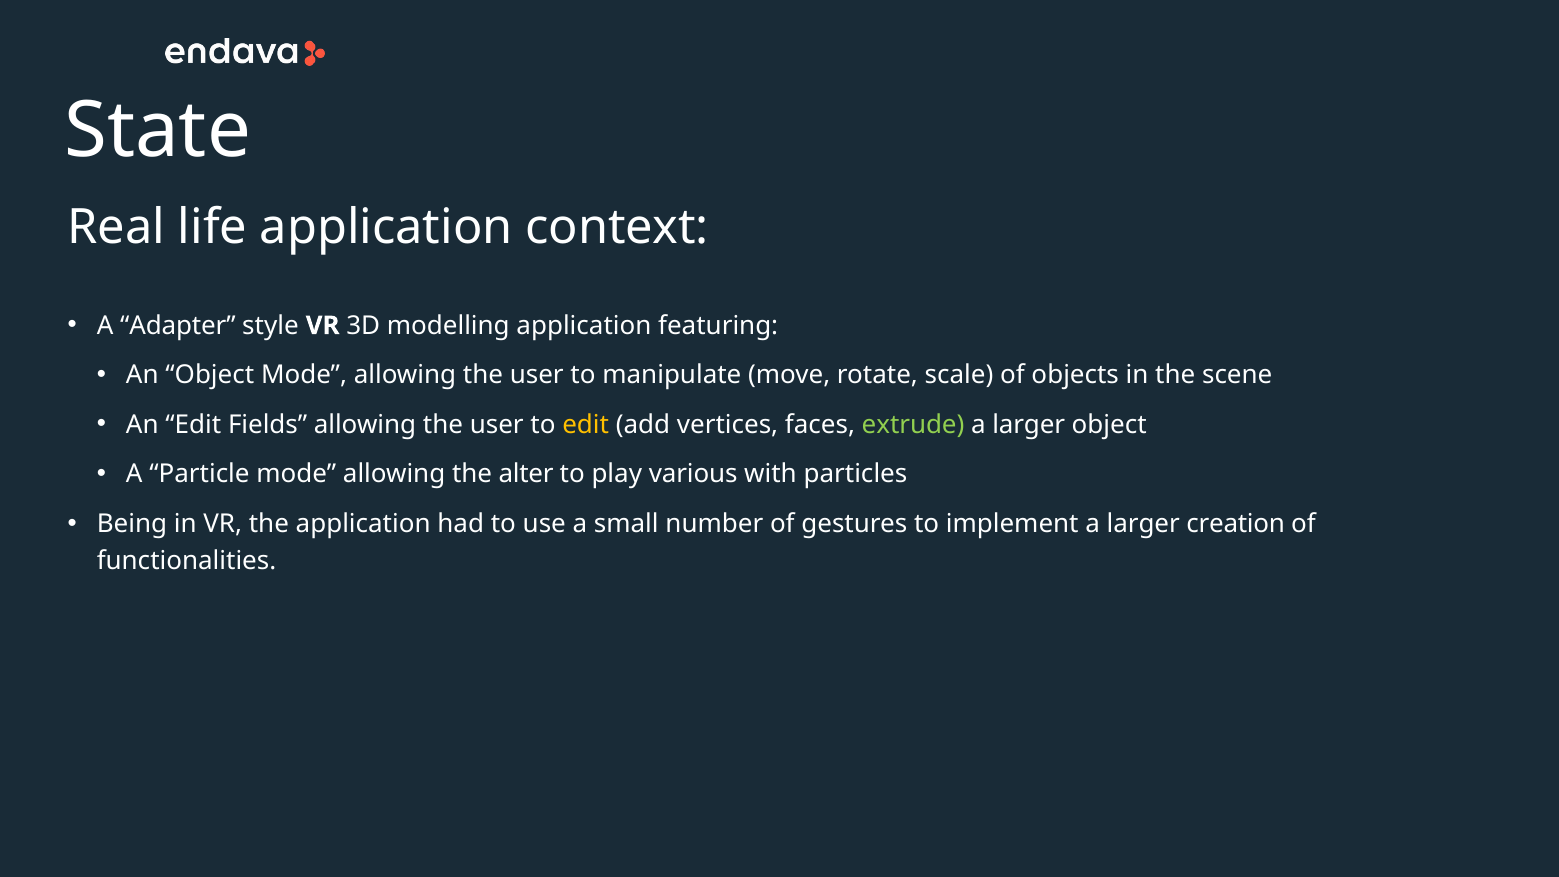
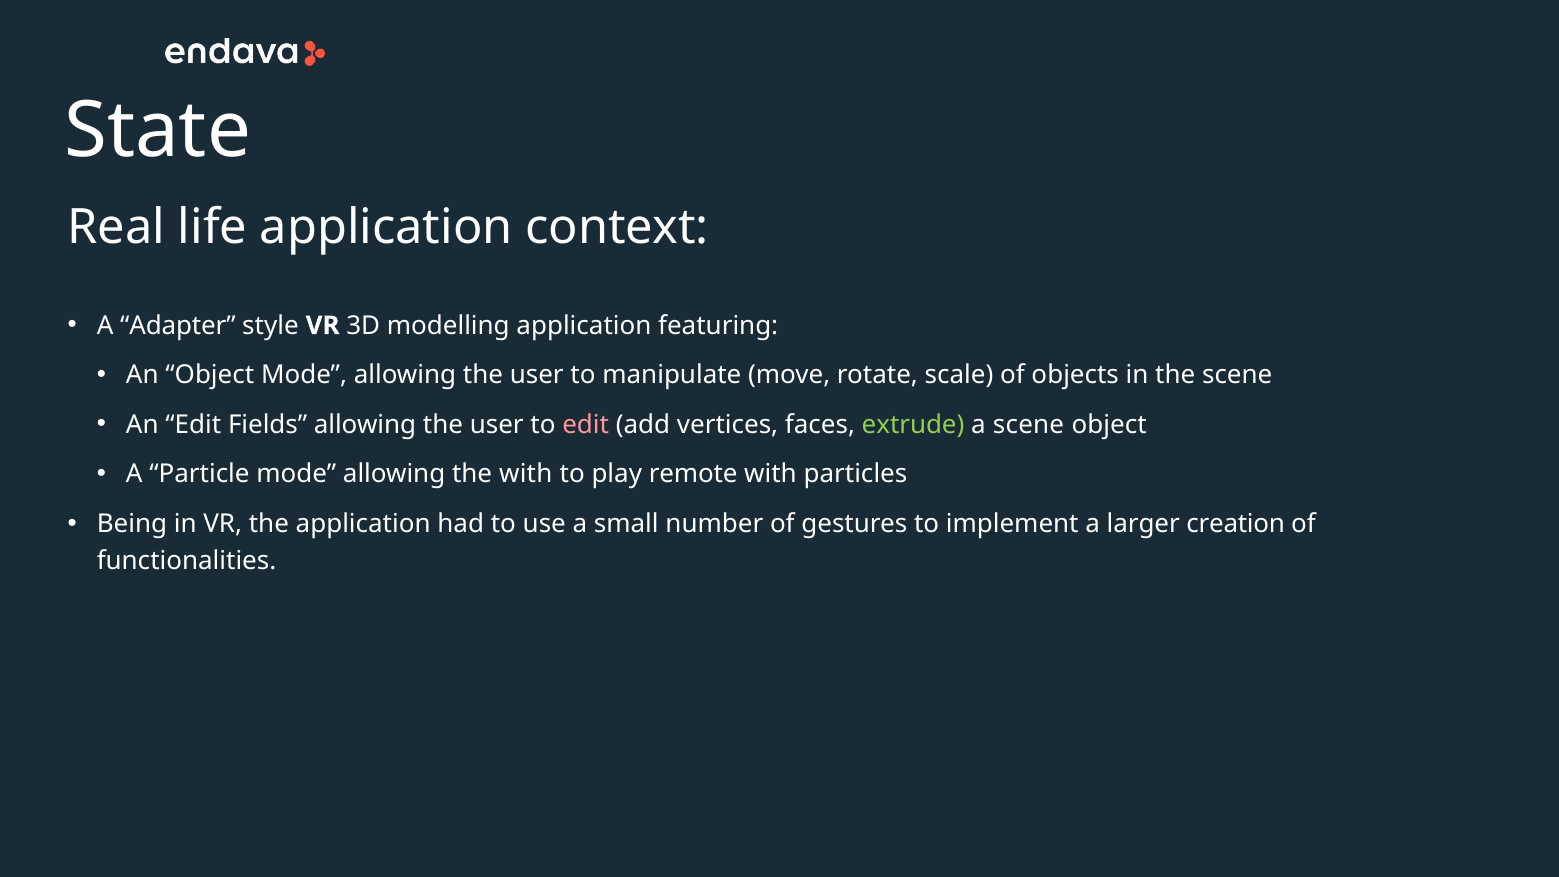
edit at (586, 425) colour: yellow -> pink
larger at (1029, 425): larger -> scene
the alter: alter -> with
various: various -> remote
